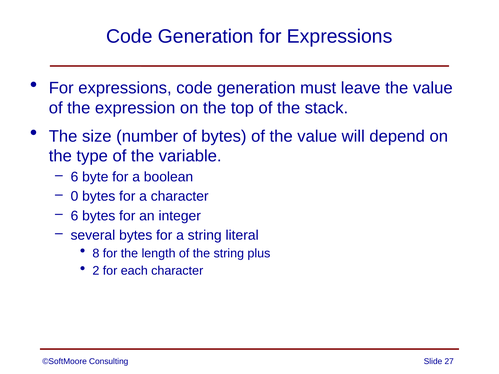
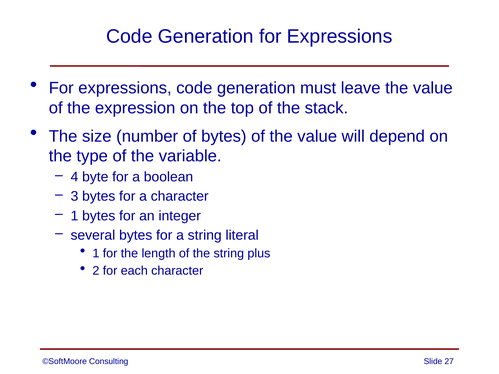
6 at (74, 177): 6 -> 4
0: 0 -> 3
6 at (74, 216): 6 -> 1
8 at (96, 254): 8 -> 1
